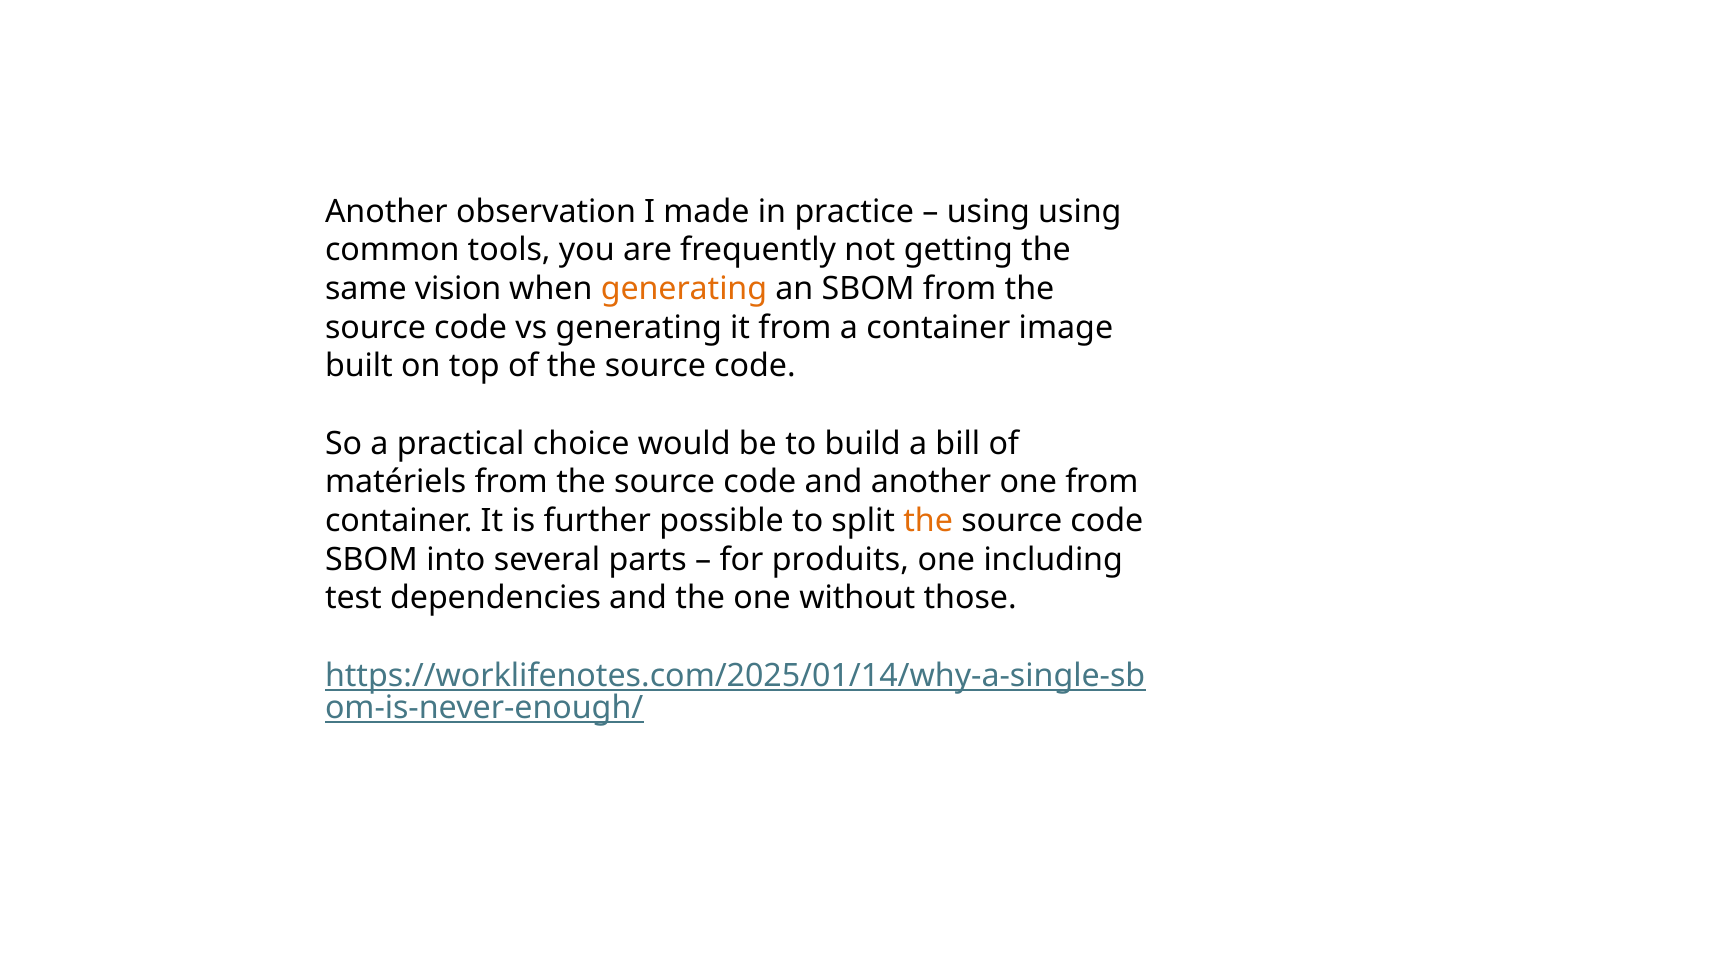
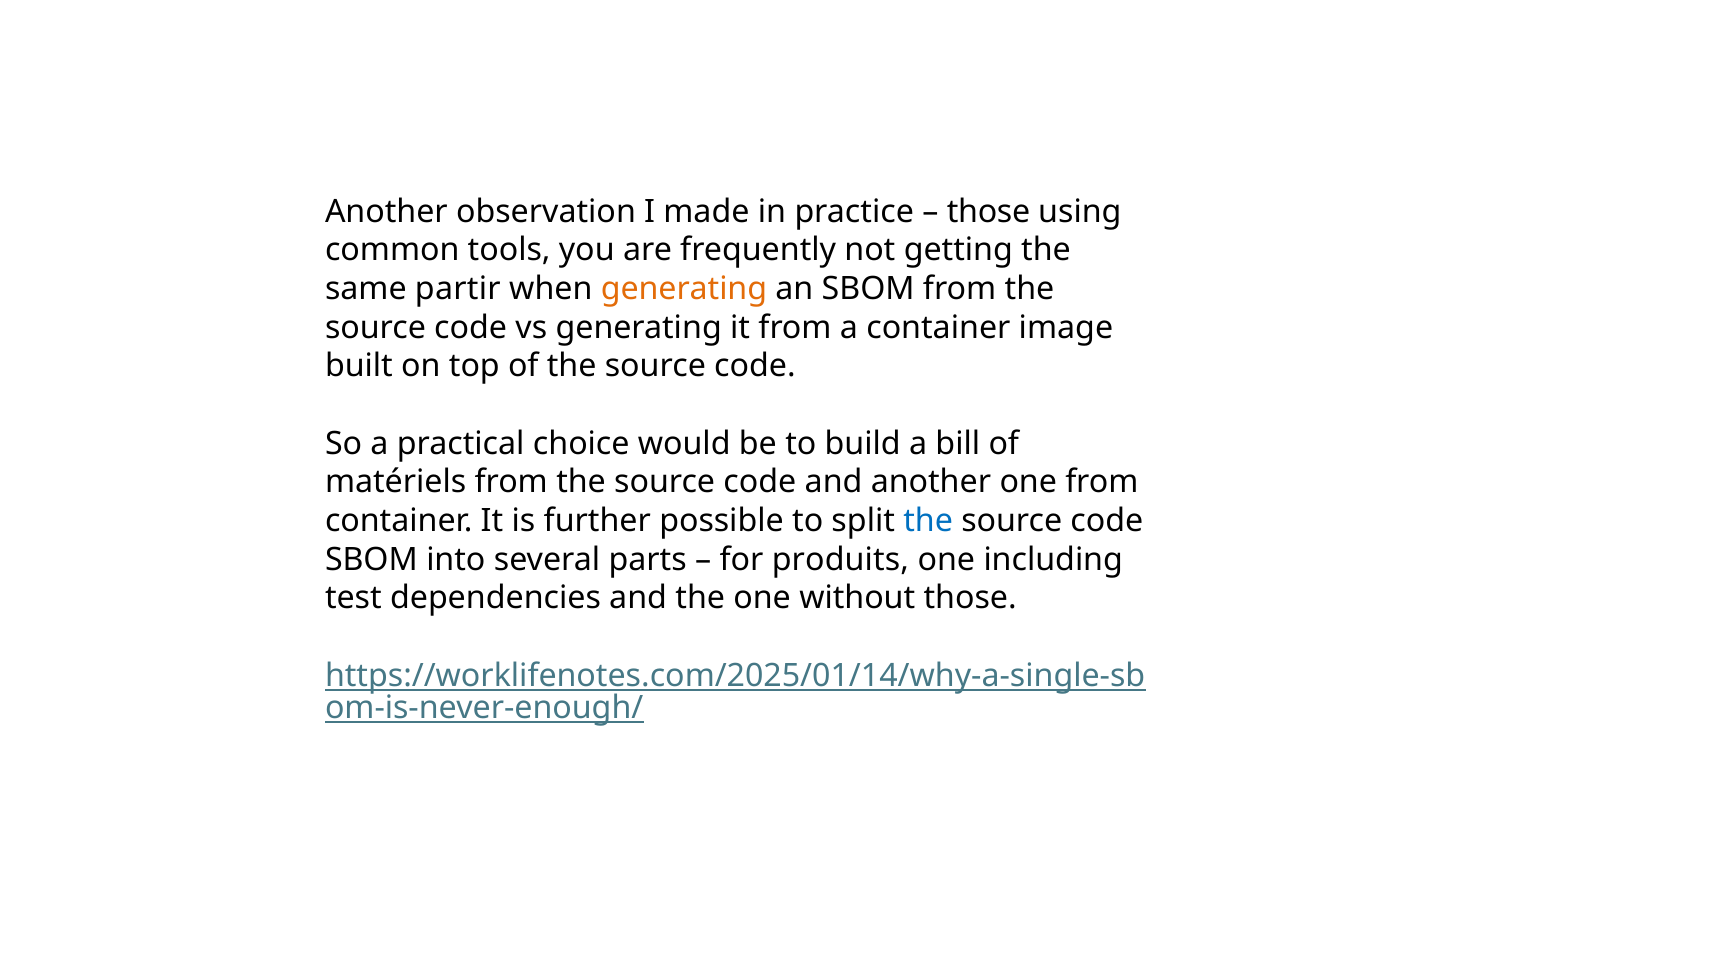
using at (988, 212): using -> those
vision: vision -> partir
the at (928, 521) colour: orange -> blue
